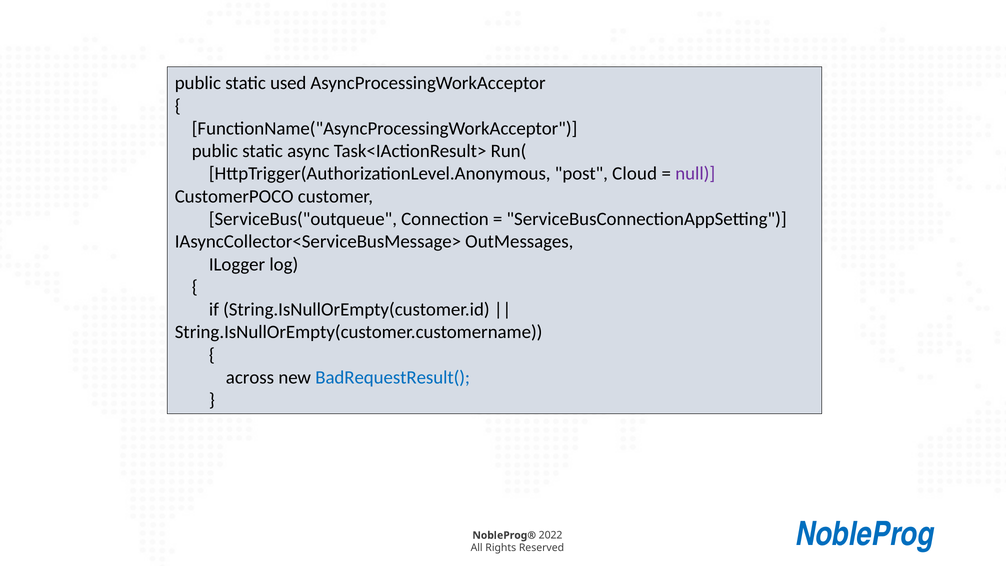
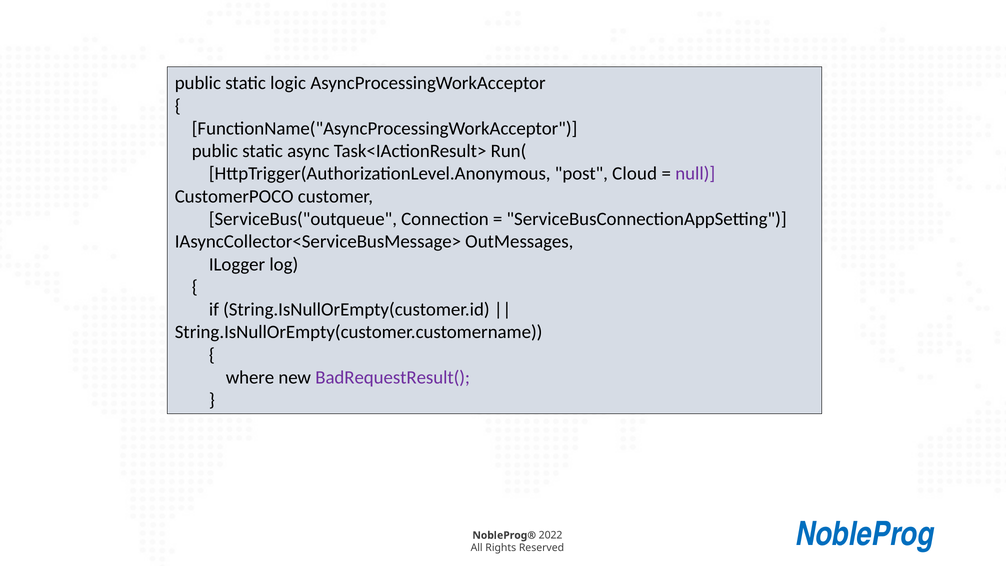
used: used -> logic
across: across -> where
BadRequestResult( colour: blue -> purple
